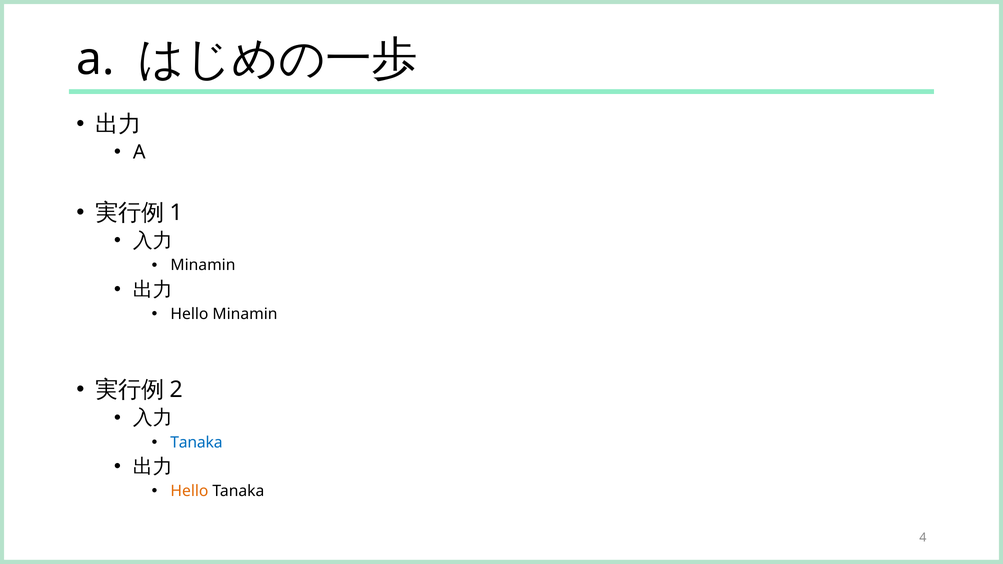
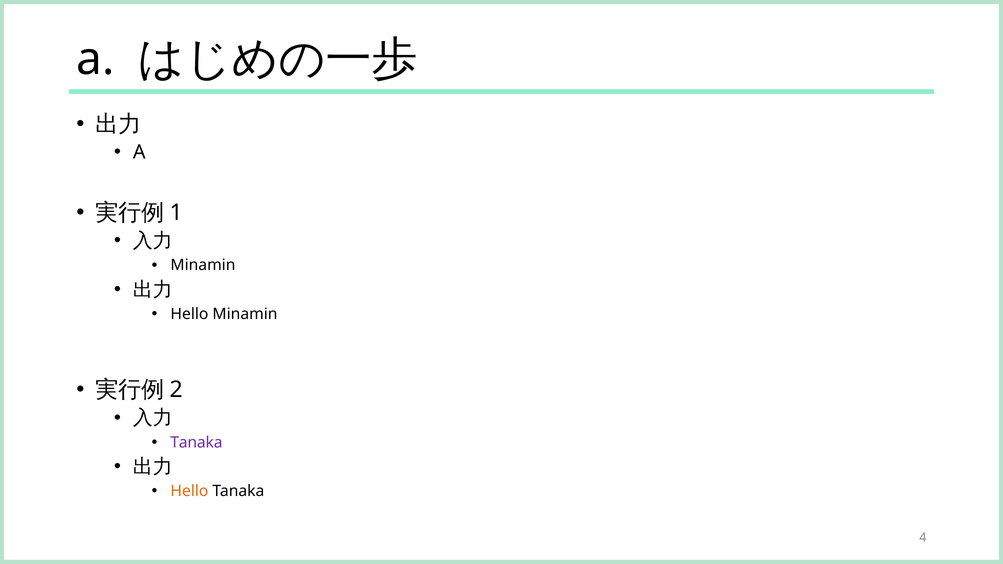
Tanaka at (196, 443) colour: blue -> purple
